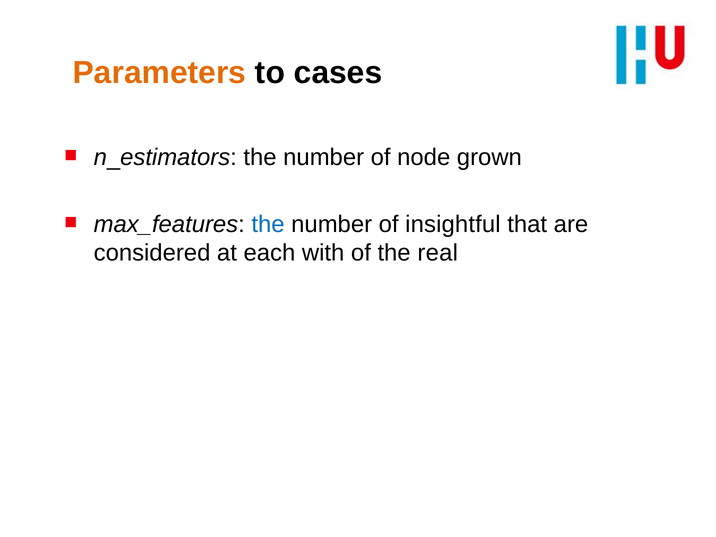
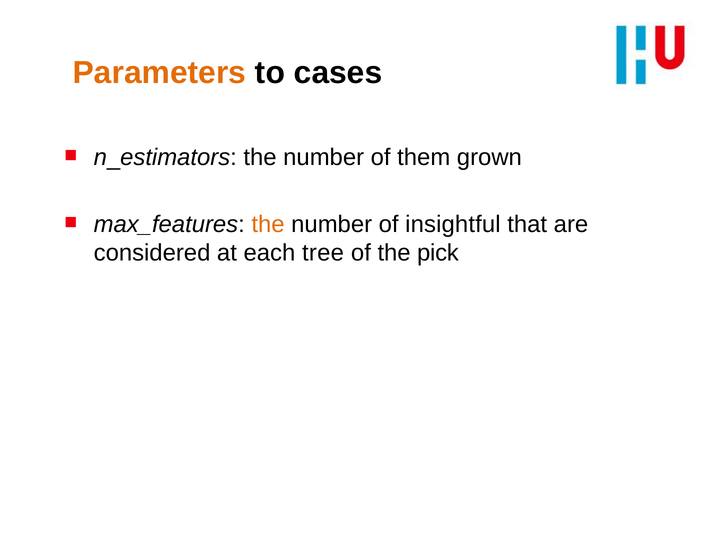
node: node -> them
the at (268, 224) colour: blue -> orange
with: with -> tree
real: real -> pick
